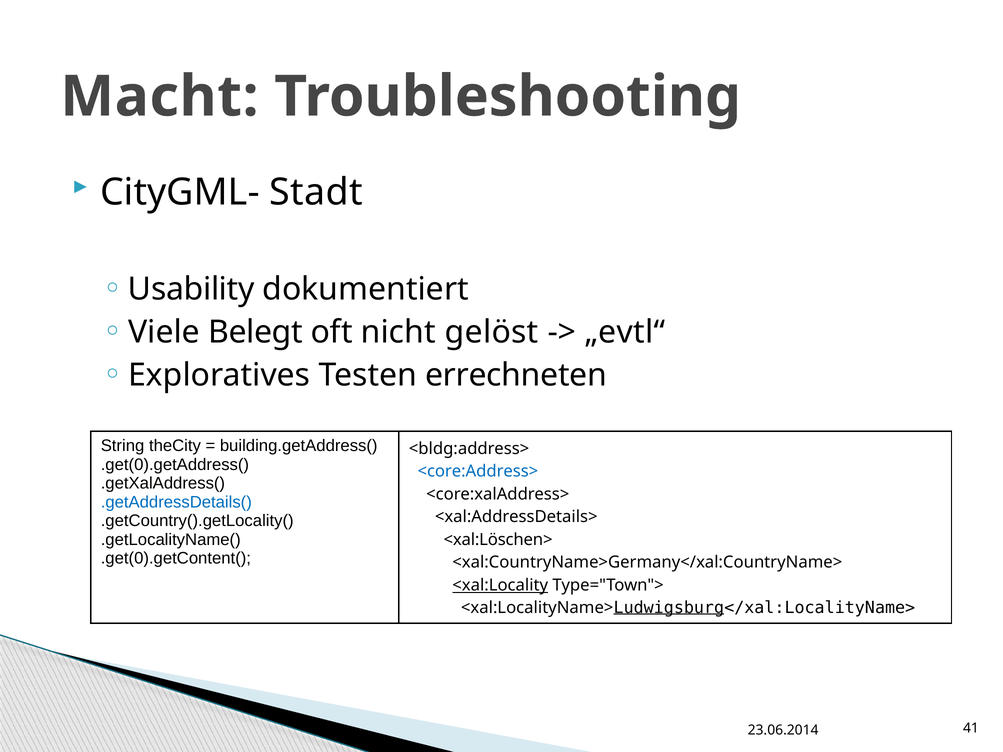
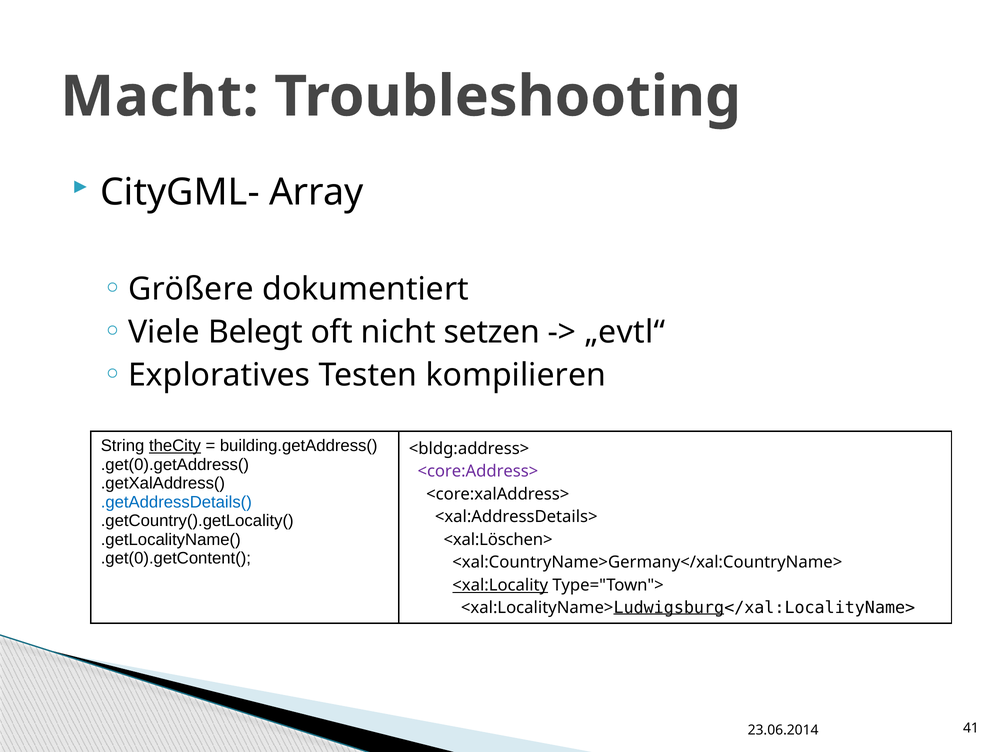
Stadt: Stadt -> Array
Usability: Usability -> Größere
gelöst: gelöst -> setzen
errechneten: errechneten -> kompilieren
theCity underline: none -> present
<core:Address> colour: blue -> purple
